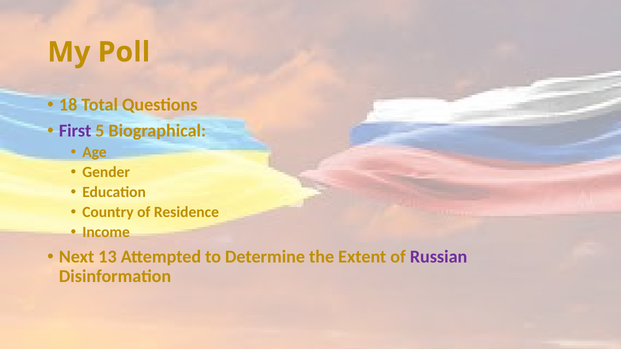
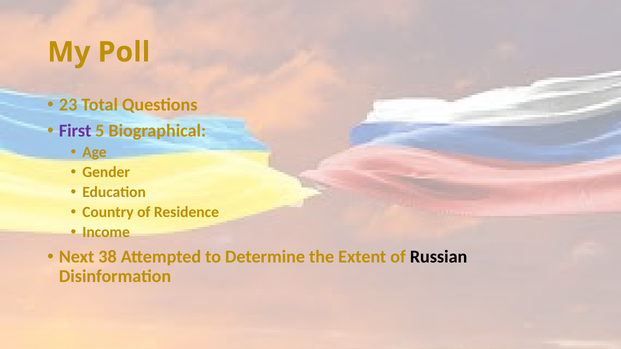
18: 18 -> 23
13: 13 -> 38
Russian colour: purple -> black
